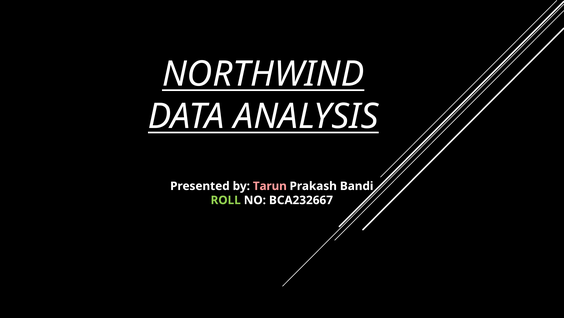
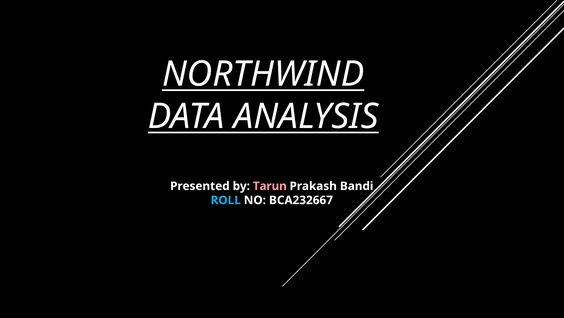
ROLL colour: light green -> light blue
